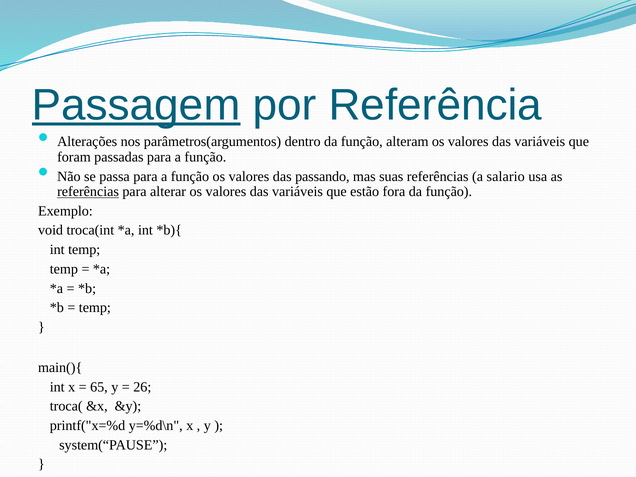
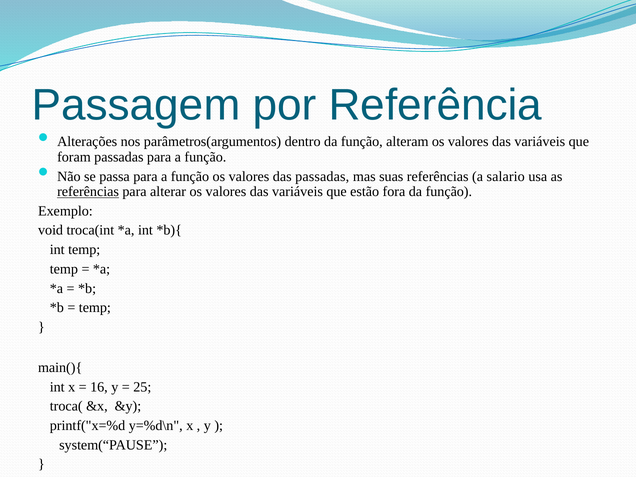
Passagem underline: present -> none
das passando: passando -> passadas
65: 65 -> 16
26: 26 -> 25
